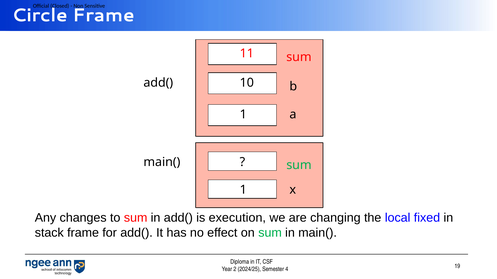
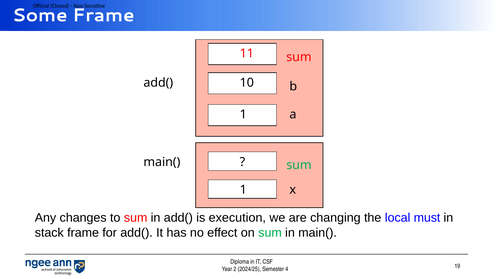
Circle: Circle -> Some
fixed: fixed -> must
